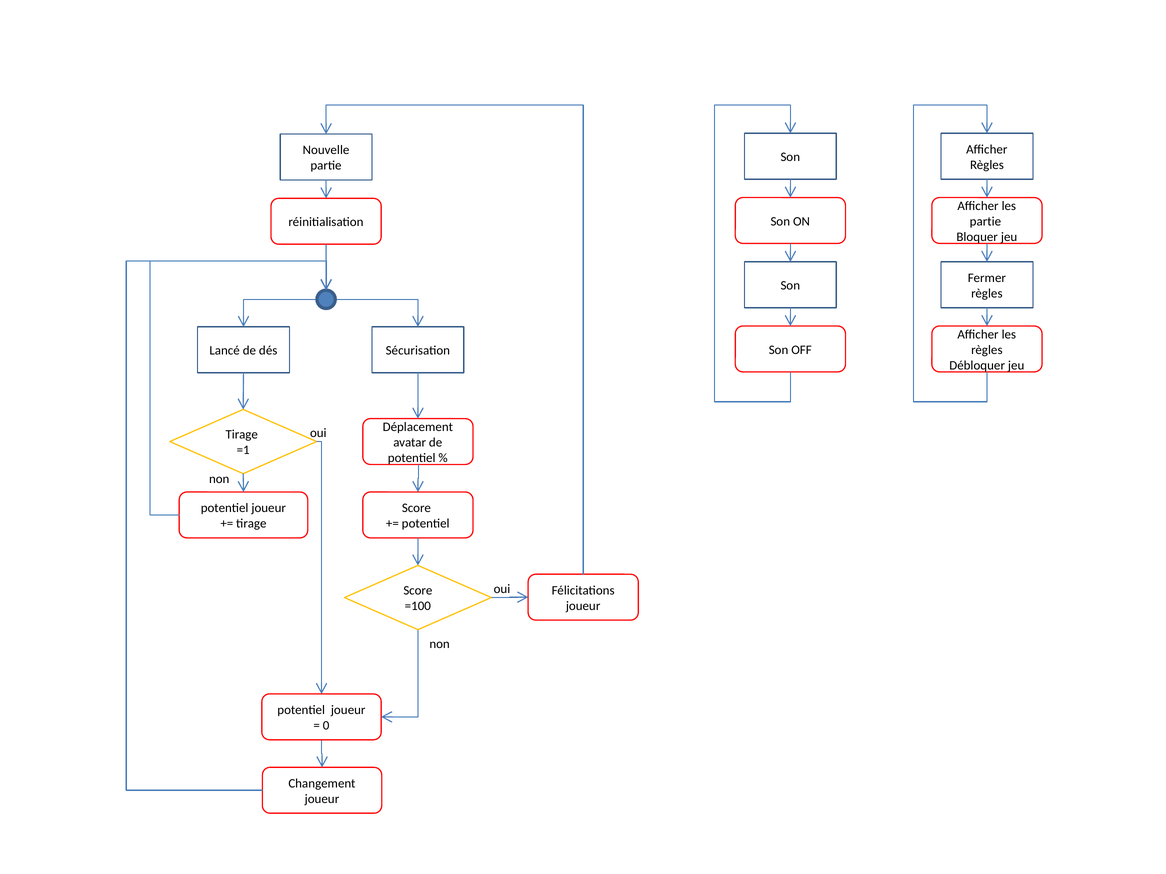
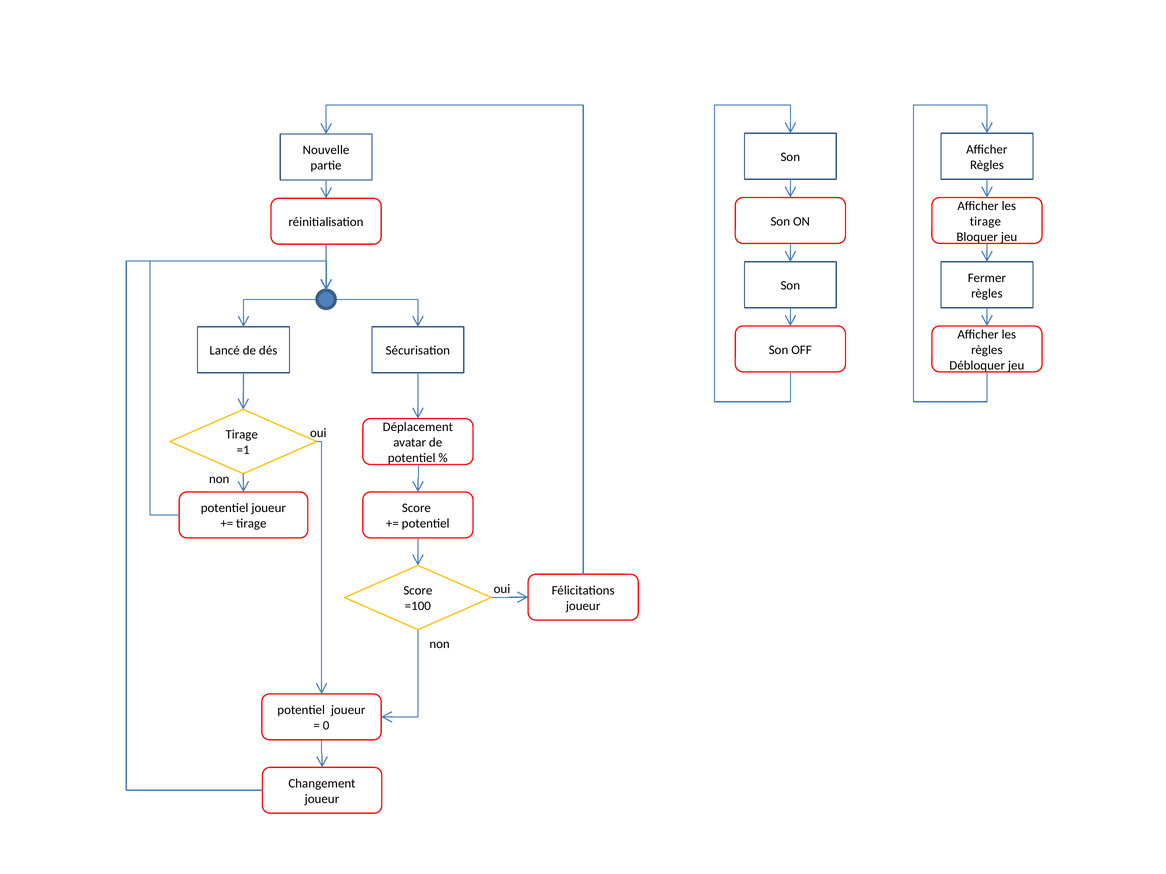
partie at (985, 221): partie -> tirage
